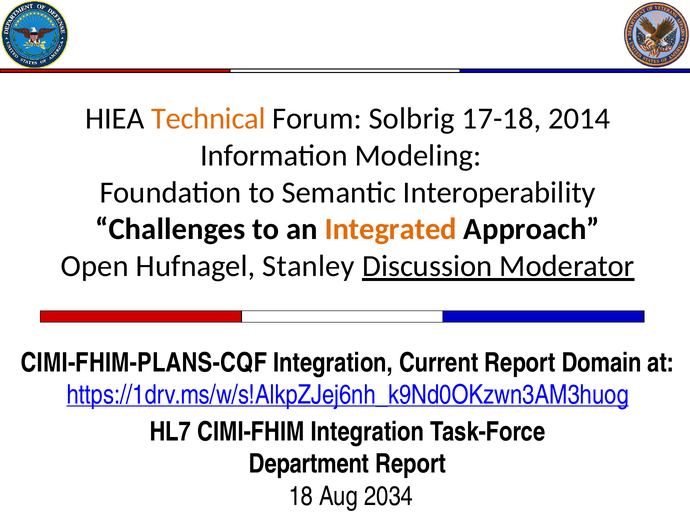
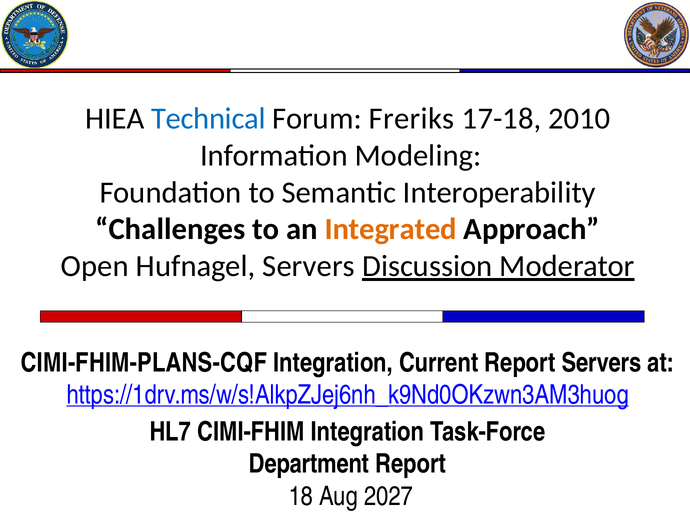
Technical colour: orange -> blue
Solbrig: Solbrig -> Freriks
2014: 2014 -> 2010
Hufnagel Stanley: Stanley -> Servers
Report Domain: Domain -> Servers
2034: 2034 -> 2027
